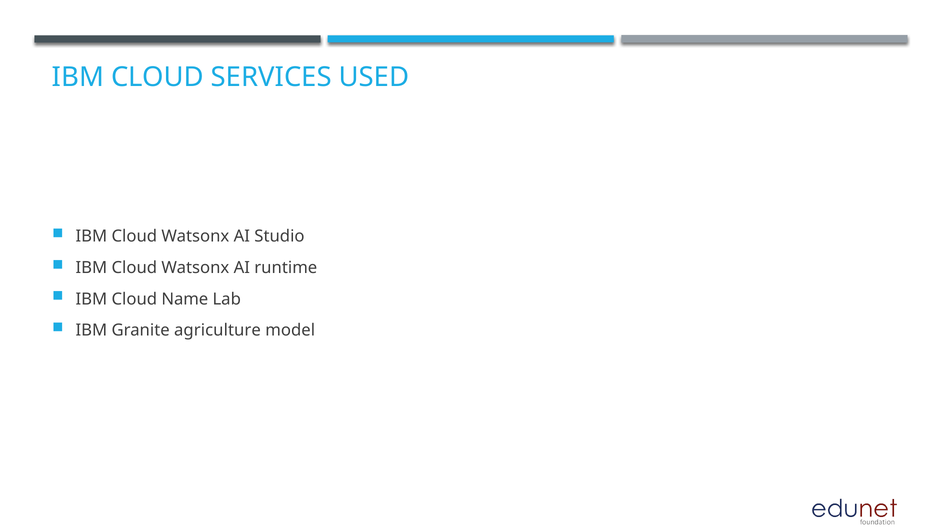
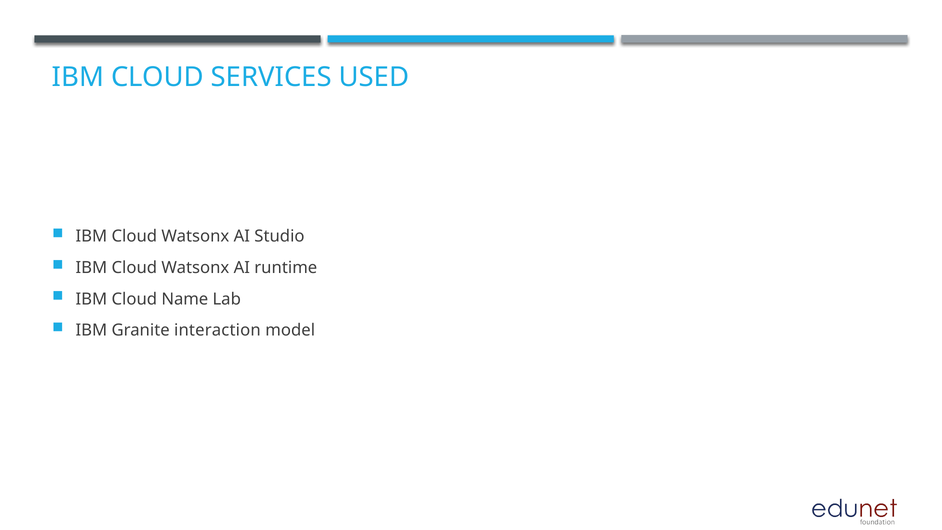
agriculture: agriculture -> interaction
